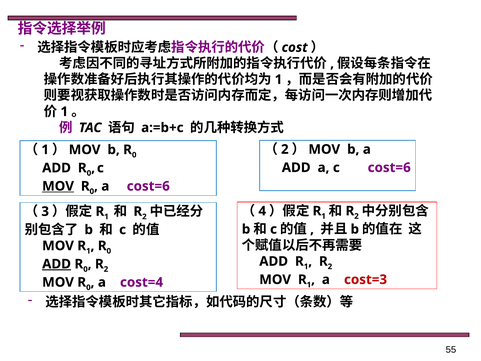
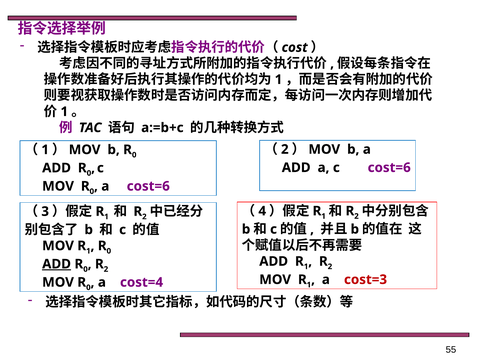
MOV at (58, 186) underline: present -> none
